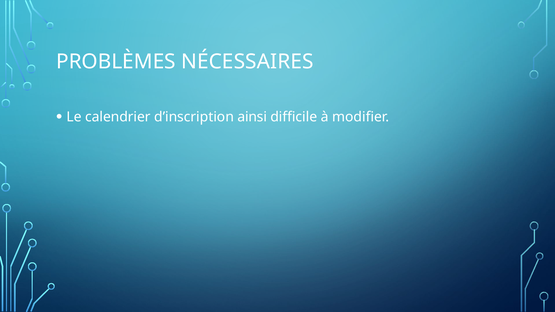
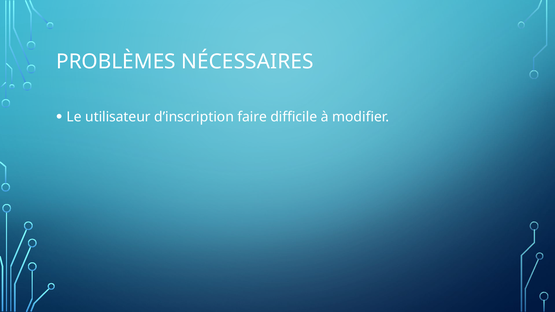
calendrier: calendrier -> utilisateur
ainsi: ainsi -> faire
